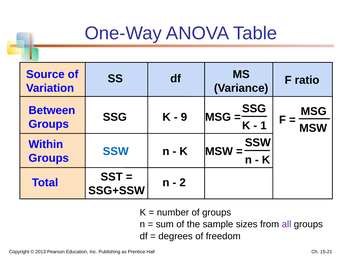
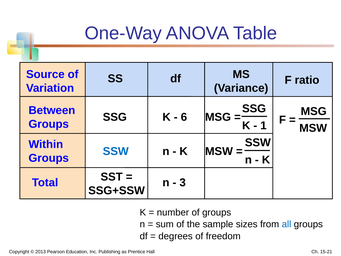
9: 9 -> 6
2: 2 -> 3
all colour: purple -> blue
